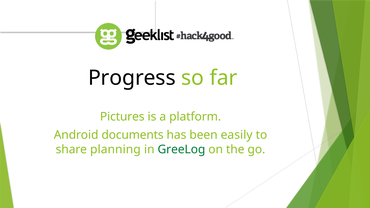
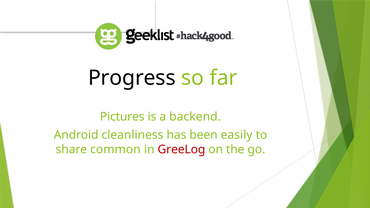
platform: platform -> backend
documents: documents -> cleanliness
planning: planning -> common
GreeLog colour: green -> red
